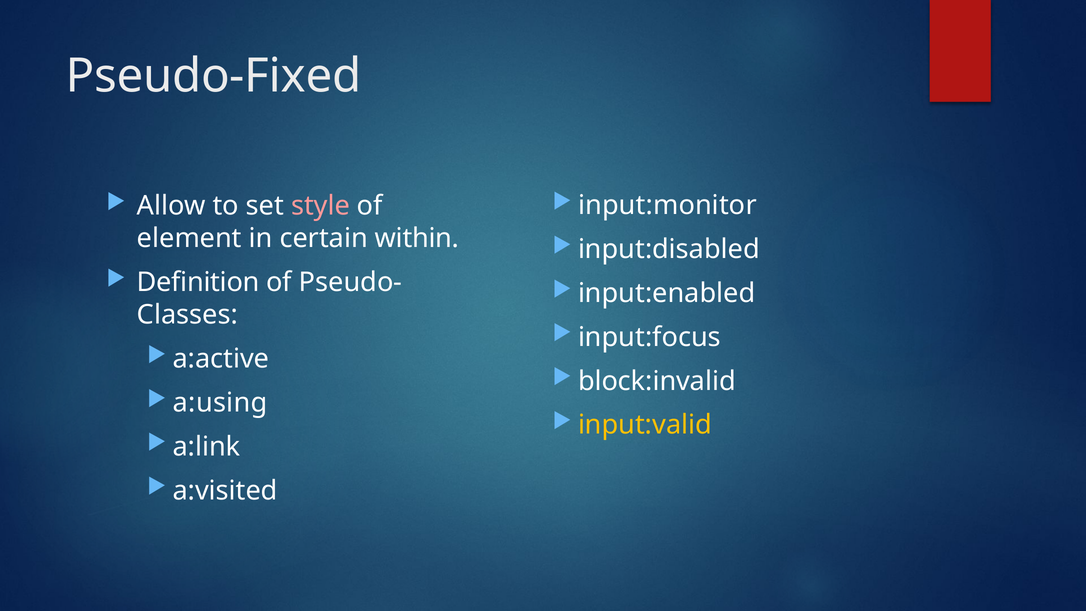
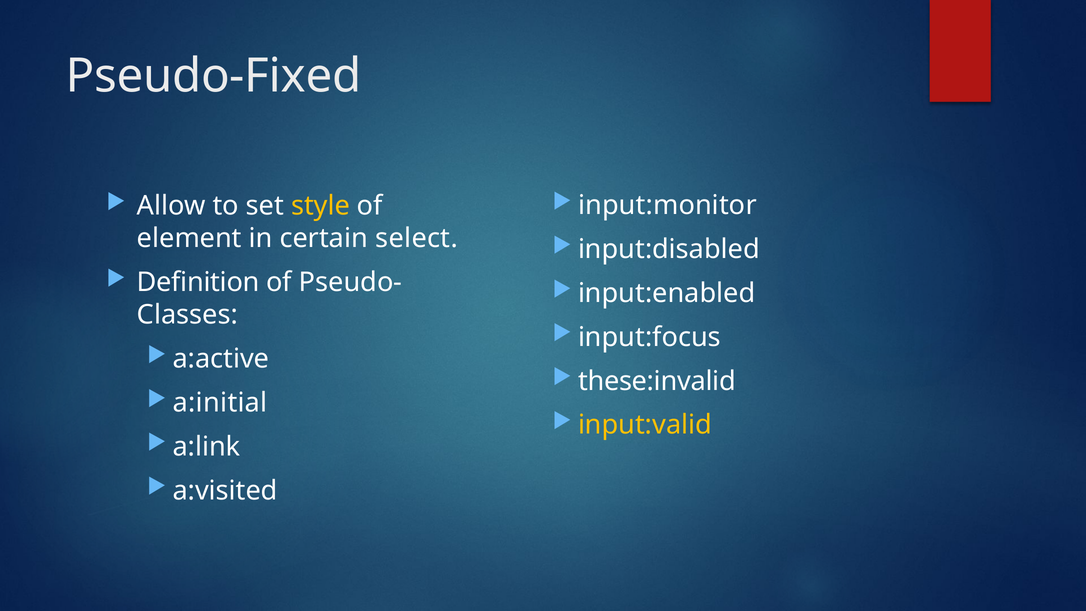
style colour: pink -> yellow
within: within -> select
block:invalid: block:invalid -> these:invalid
a:using: a:using -> a:initial
